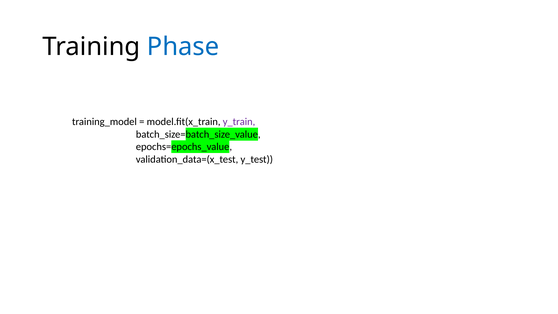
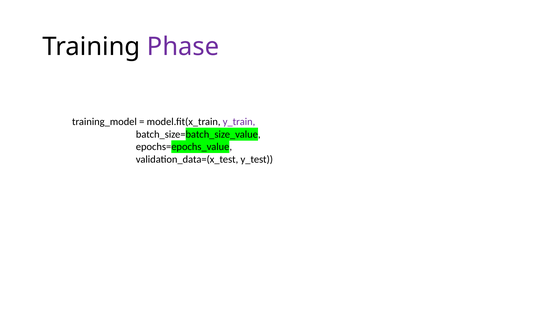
Phase colour: blue -> purple
